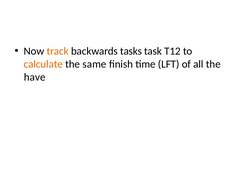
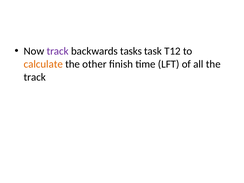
track at (58, 51) colour: orange -> purple
same: same -> other
have at (35, 77): have -> track
